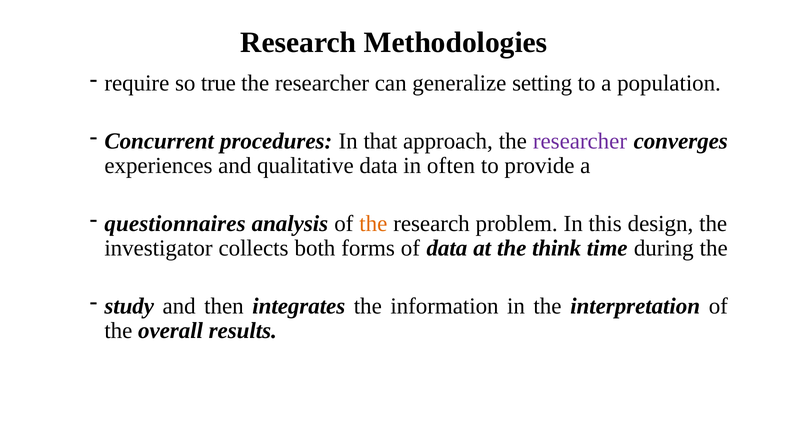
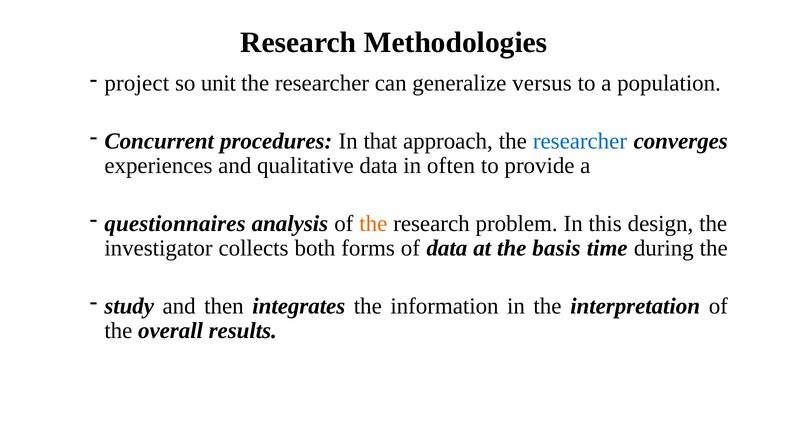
require: require -> project
true: true -> unit
setting: setting -> versus
researcher at (580, 141) colour: purple -> blue
think: think -> basis
